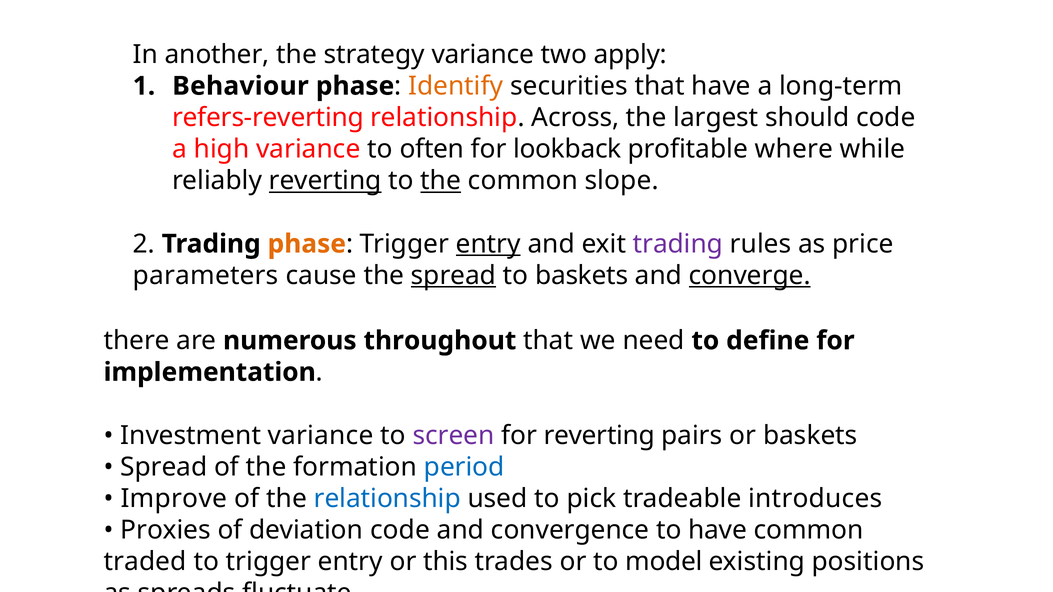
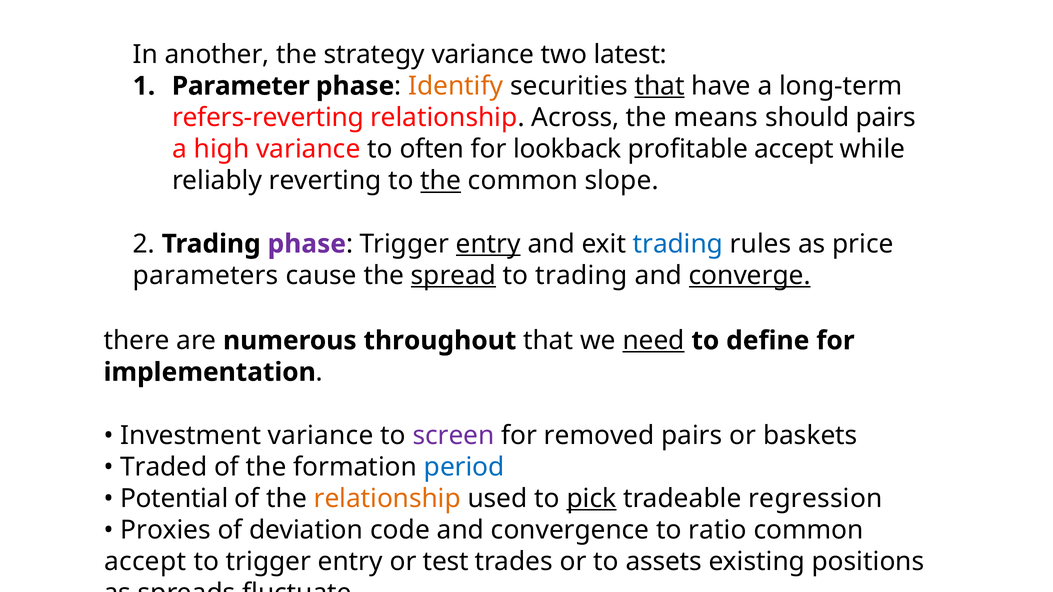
apply: apply -> latest
Behaviour: Behaviour -> Parameter
that at (660, 86) underline: none -> present
largest: largest -> means
should code: code -> pairs
profitable where: where -> accept
reverting at (325, 181) underline: present -> none
phase at (307, 244) colour: orange -> purple
trading at (678, 244) colour: purple -> blue
to baskets: baskets -> trading
need underline: none -> present
for reverting: reverting -> removed
Spread at (164, 467): Spread -> Traded
Improve: Improve -> Potential
relationship at (387, 499) colour: blue -> orange
pick underline: none -> present
introduces: introduces -> regression
to have: have -> ratio
traded at (145, 562): traded -> accept
this: this -> test
model: model -> assets
